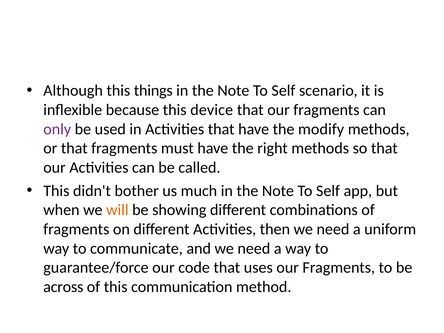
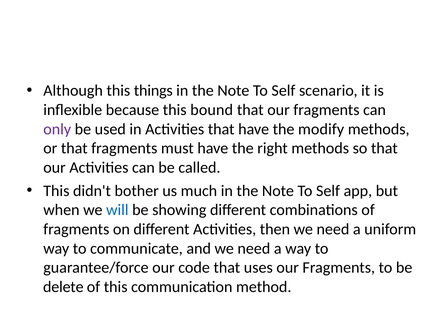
device: device -> bound
will colour: orange -> blue
across: across -> delete
